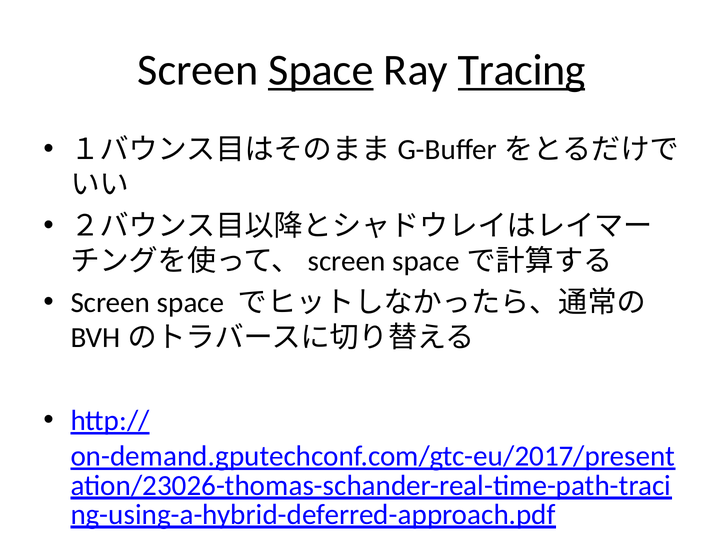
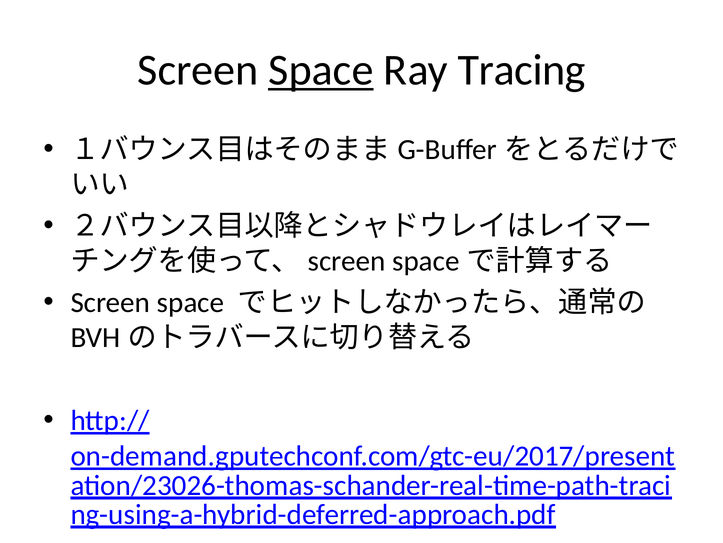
Tracing underline: present -> none
